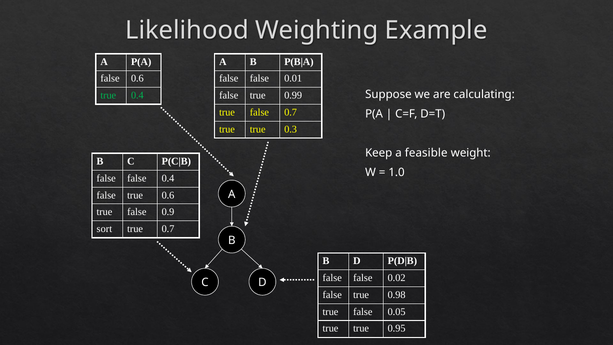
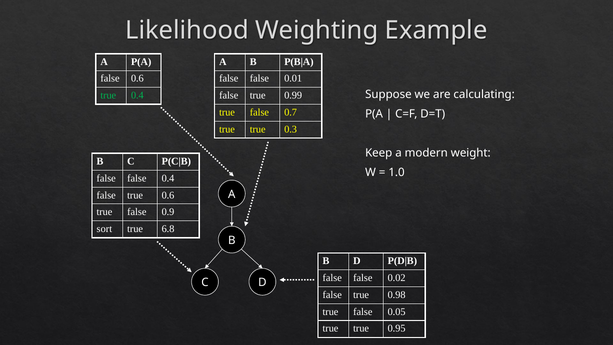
feasible: feasible -> modern
true 0.7: 0.7 -> 6.8
